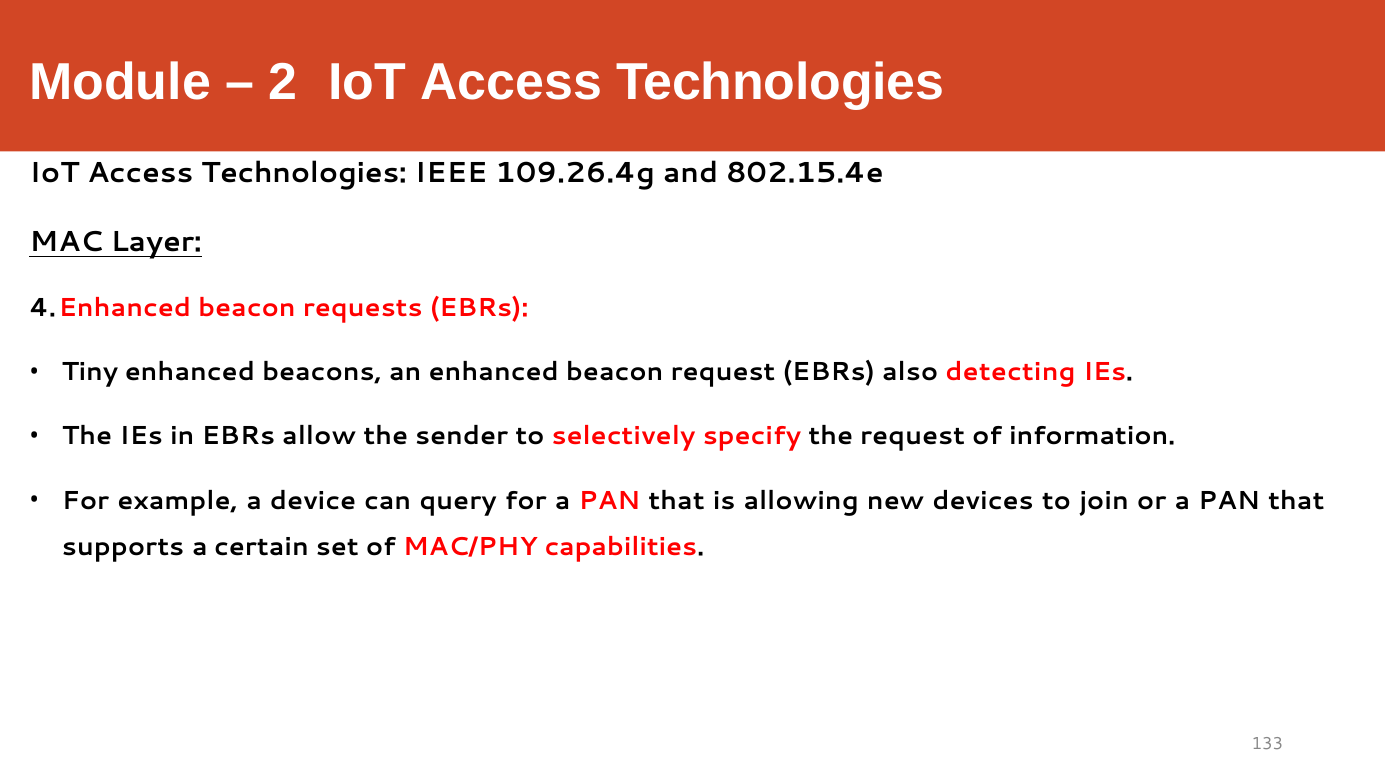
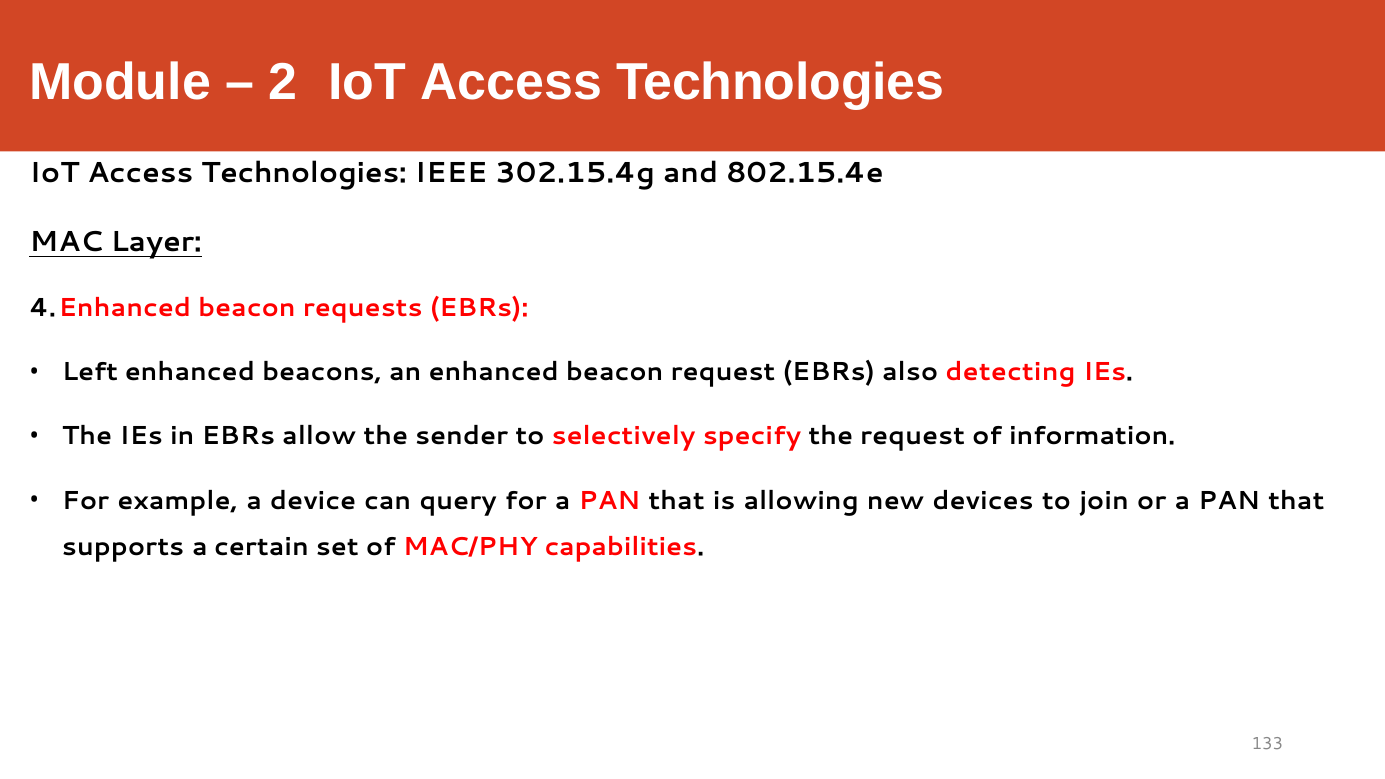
109.26.4g: 109.26.4g -> 302.15.4g
Tiny: Tiny -> Left
